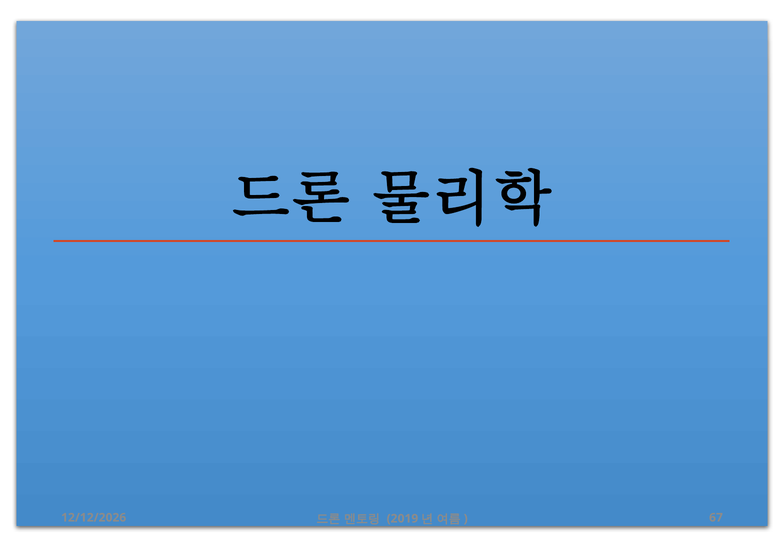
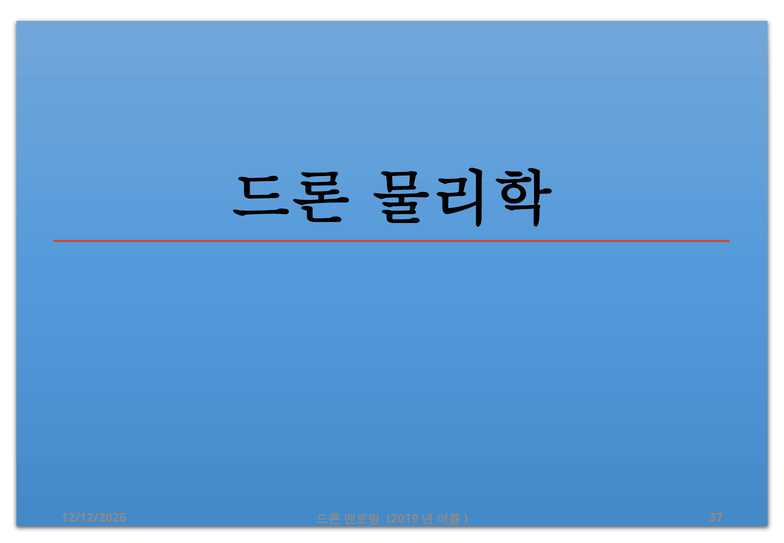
67: 67 -> 37
